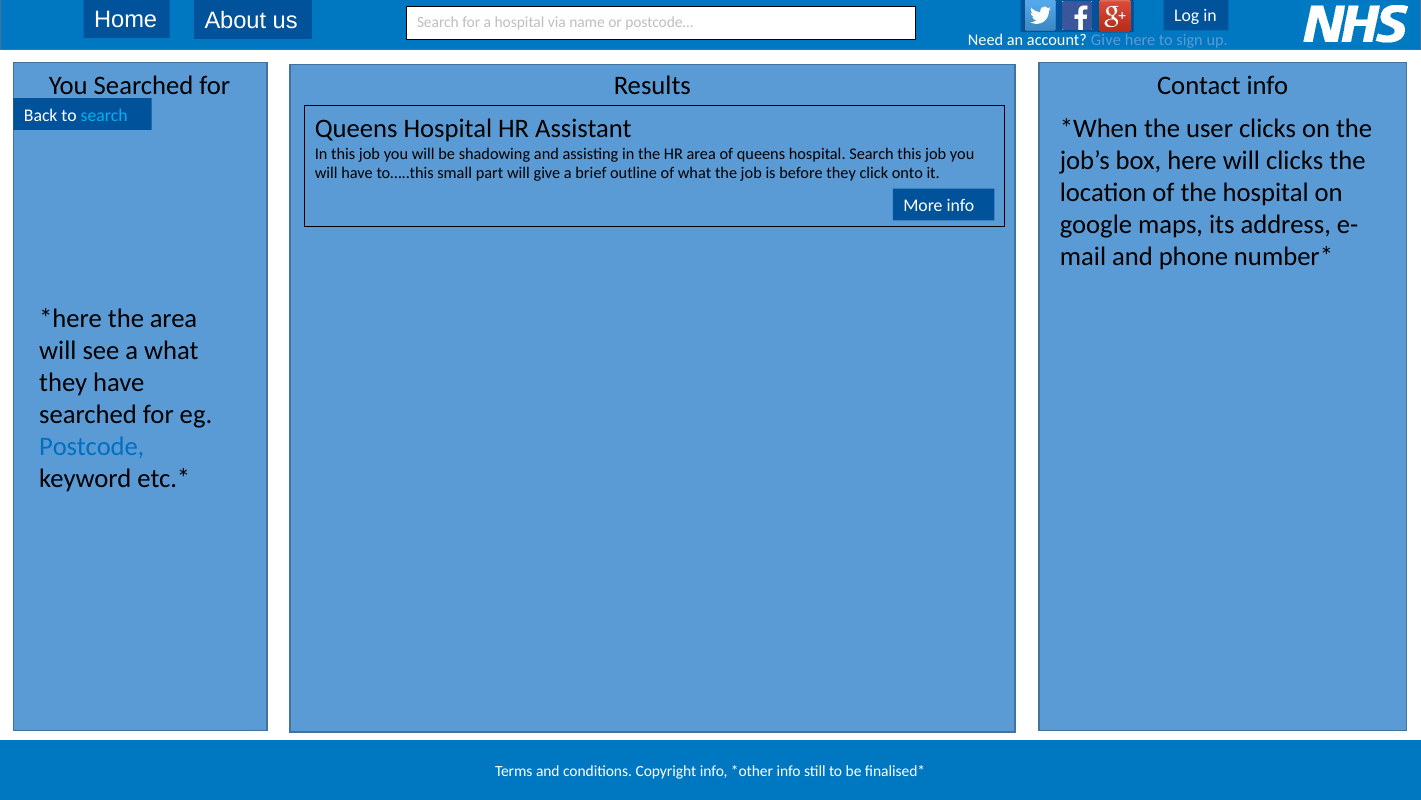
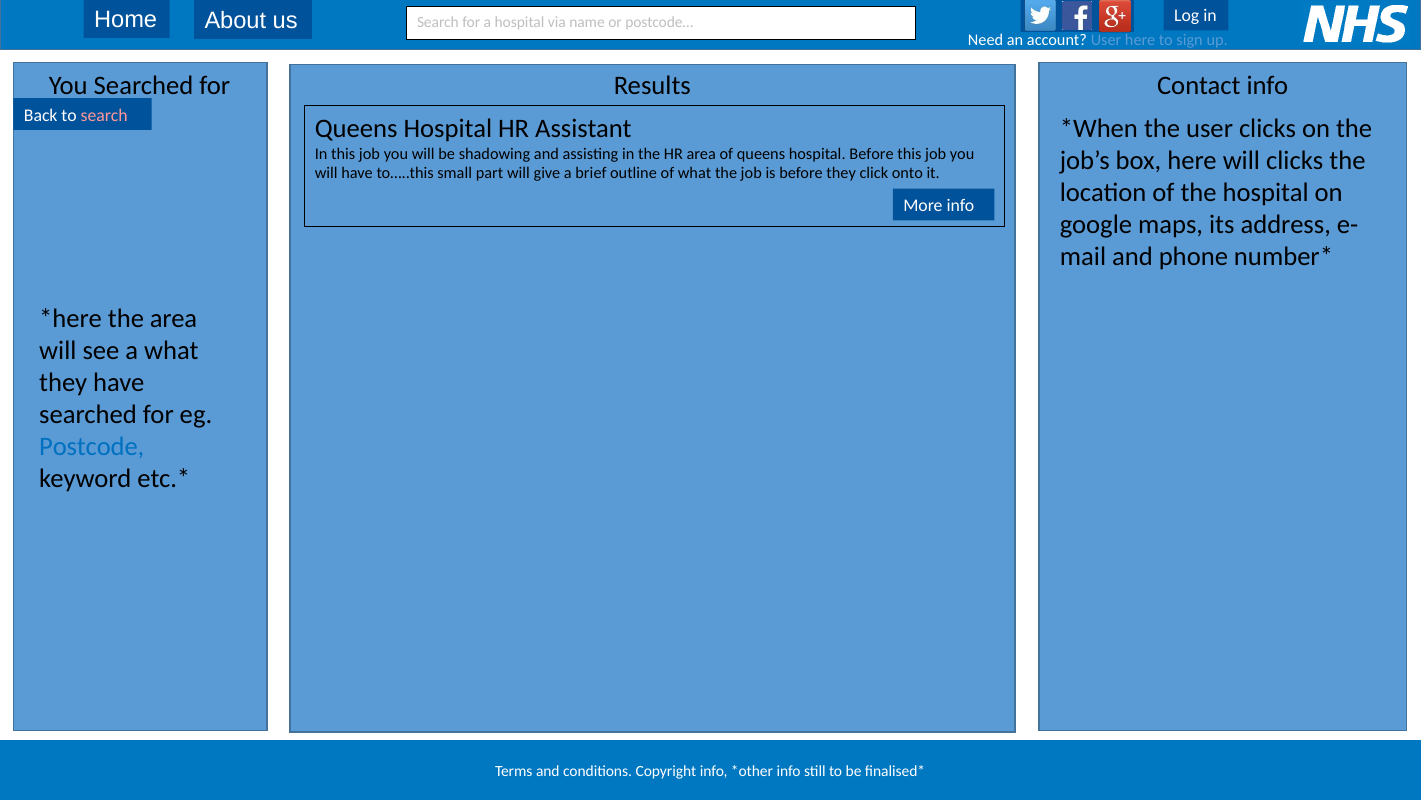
Give at (1106, 40): Give -> User
search at (104, 115) colour: light blue -> pink
hospital Search: Search -> Before
